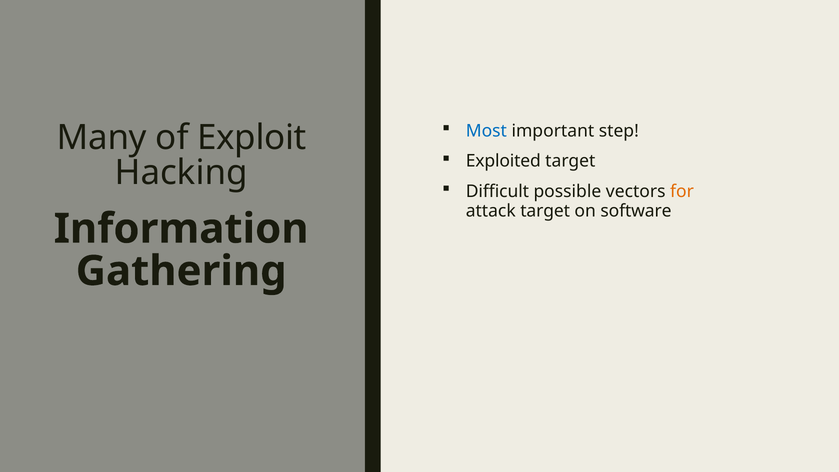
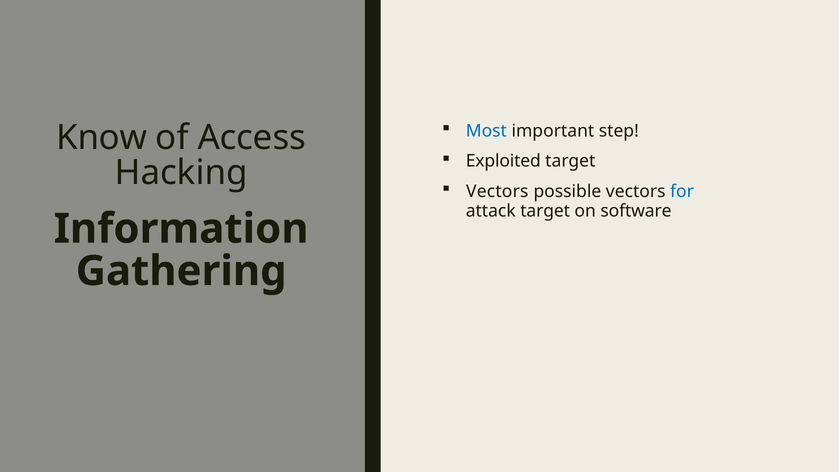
Many: Many -> Know
Exploit: Exploit -> Access
Difficult at (497, 191): Difficult -> Vectors
for colour: orange -> blue
